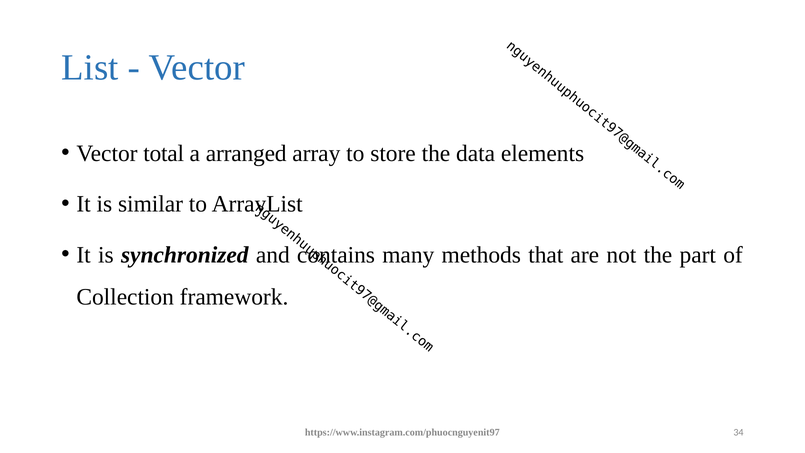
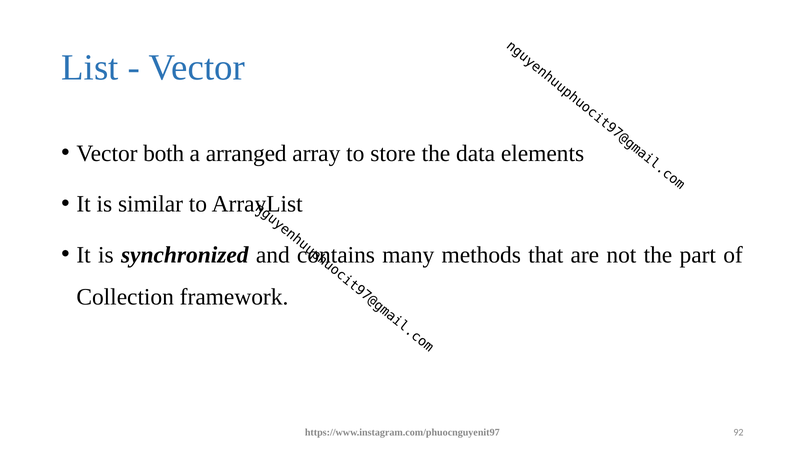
total: total -> both
34: 34 -> 92
